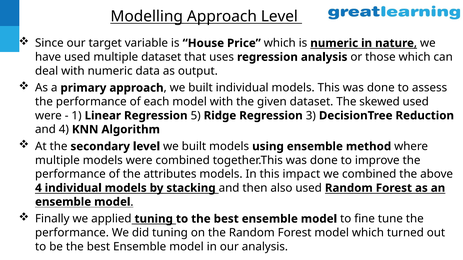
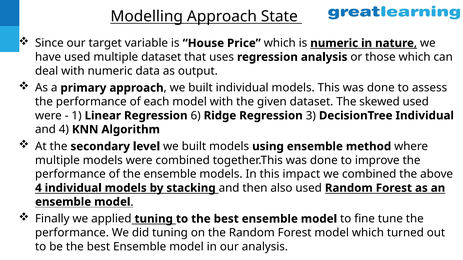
Approach Level: Level -> State
5: 5 -> 6
DecisionTree Reduction: Reduction -> Individual
the attributes: attributes -> ensemble
